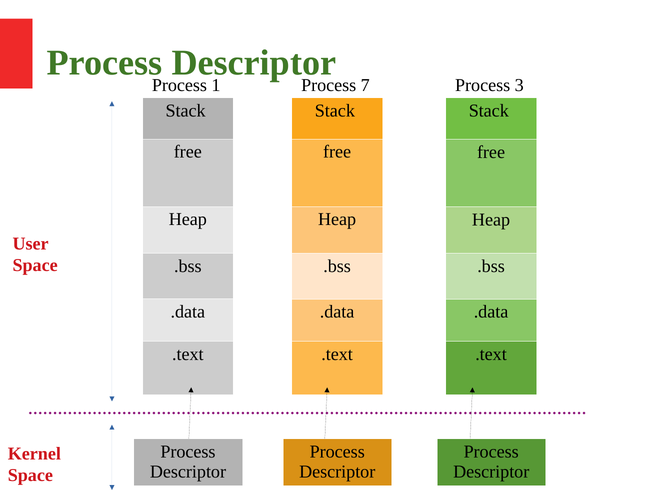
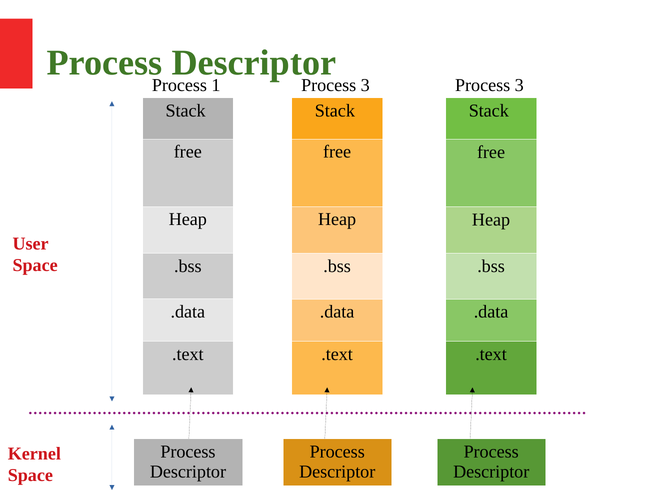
7 at (365, 85): 7 -> 3
